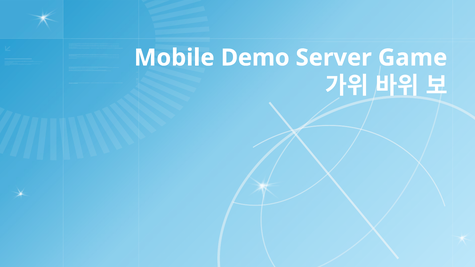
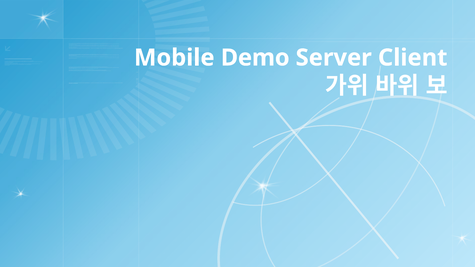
Game: Game -> Client
